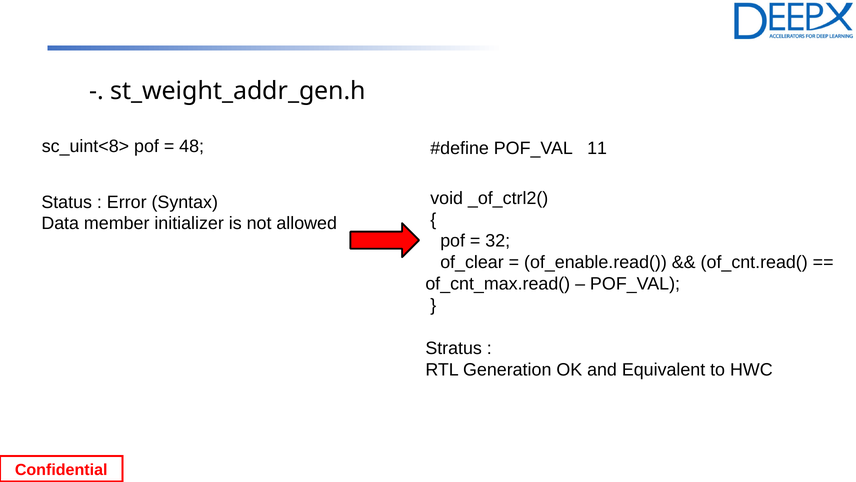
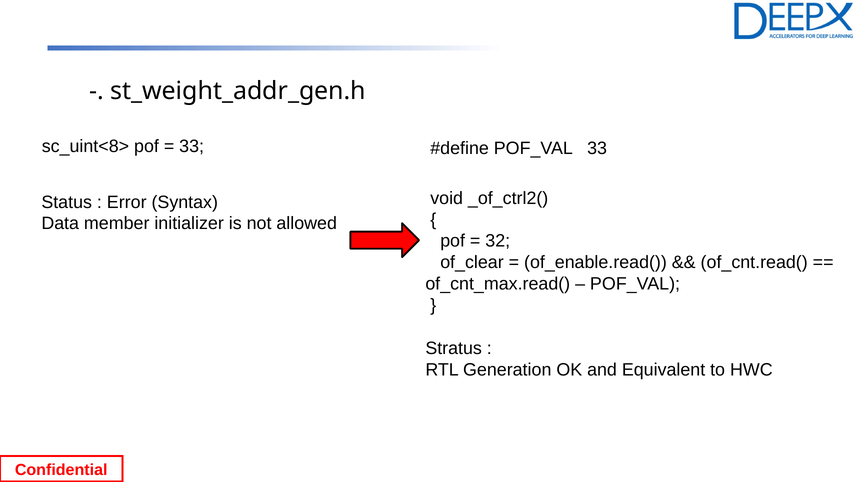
48 at (192, 146): 48 -> 33
POF_VAL 11: 11 -> 33
